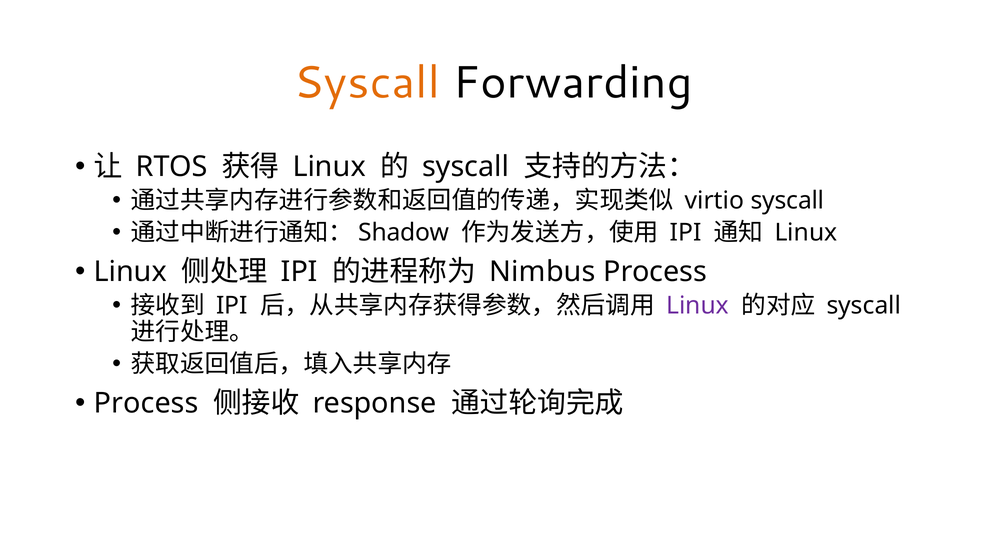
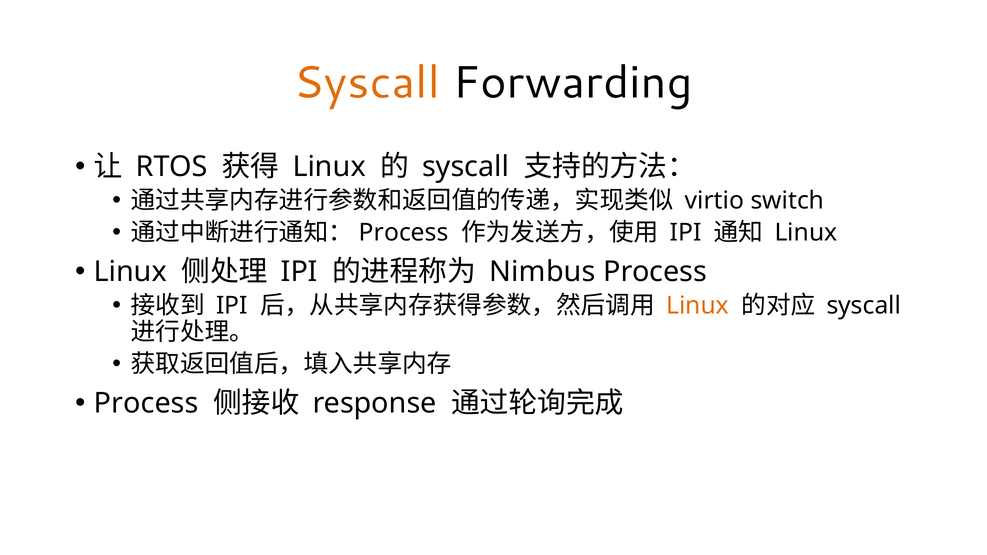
virtio syscall: syscall -> switch
Shadow at (404, 233): Shadow -> Process
Linux at (698, 306) colour: purple -> orange
